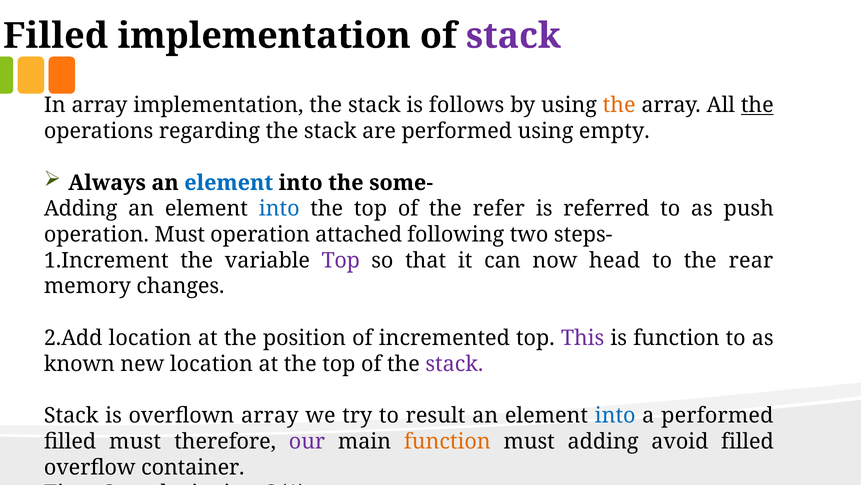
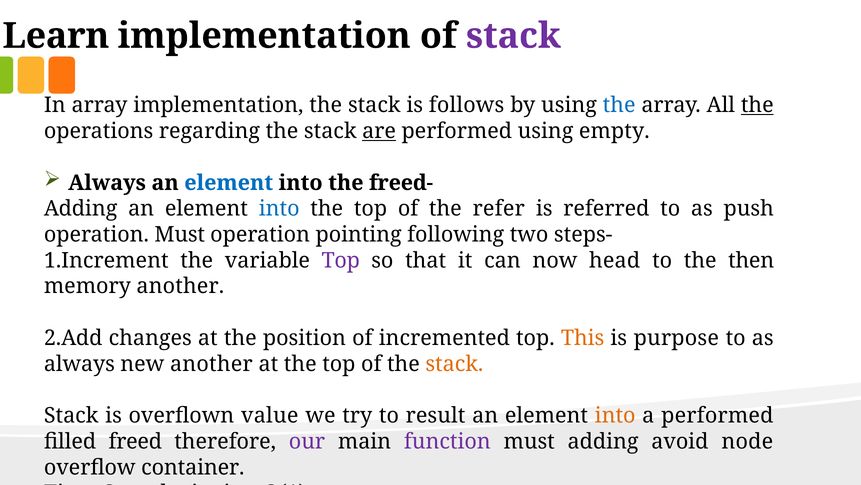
Filled at (56, 36): Filled -> Learn
the at (619, 105) colour: orange -> blue
are underline: none -> present
some-: some- -> freed-
attached: attached -> pointing
rear: rear -> then
memory changes: changes -> another
2.Add location: location -> changes
This colour: purple -> orange
is function: function -> purpose
known at (79, 364): known -> always
new location: location -> another
stack at (454, 364) colour: purple -> orange
overflown array: array -> value
into at (615, 415) colour: blue -> orange
filled must: must -> freed
function at (447, 441) colour: orange -> purple
avoid filled: filled -> node
